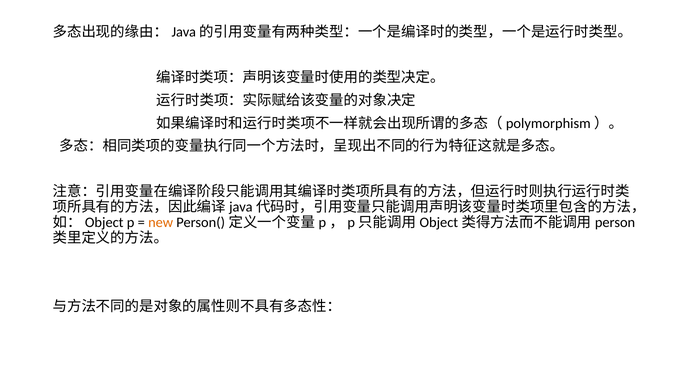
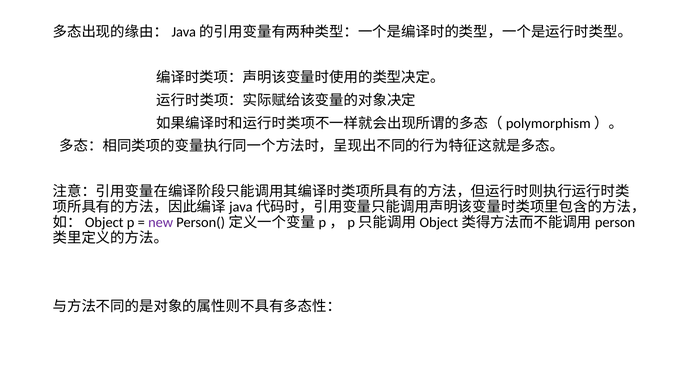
new colour: orange -> purple
